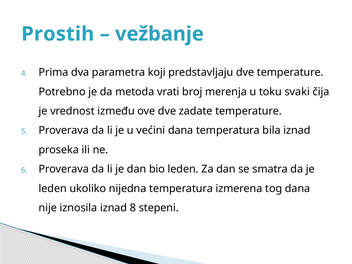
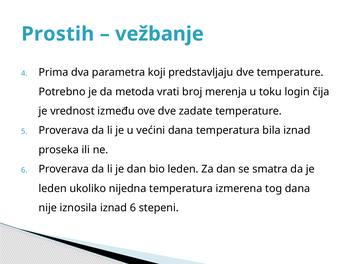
svaki: svaki -> login
iznad 8: 8 -> 6
